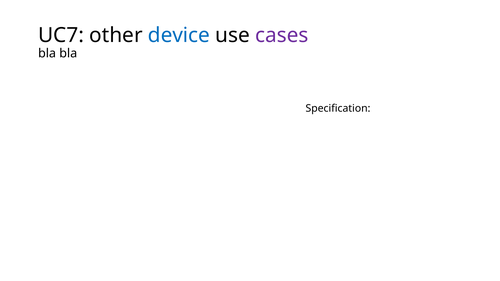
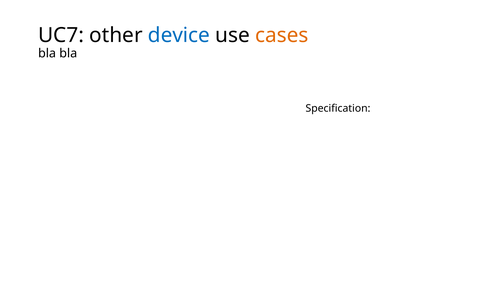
cases colour: purple -> orange
